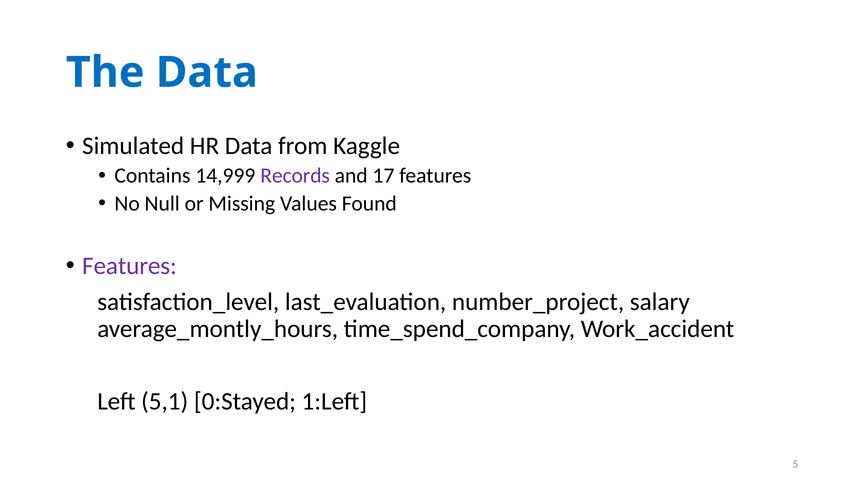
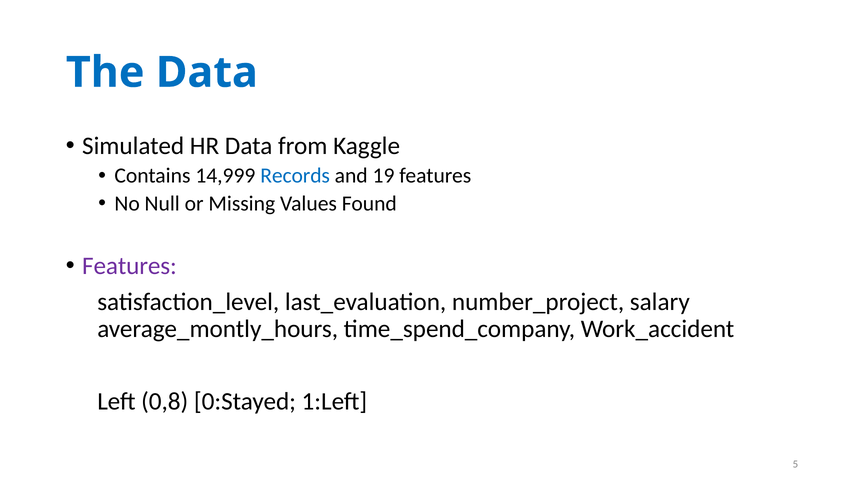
Records colour: purple -> blue
17: 17 -> 19
5,1: 5,1 -> 0,8
